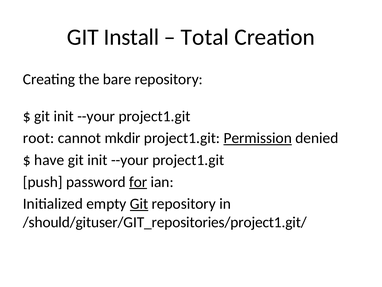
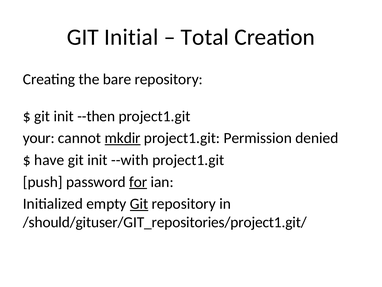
Install: Install -> Initial
--your at (96, 116): --your -> --then
root: root -> your
mkdir underline: none -> present
Permission underline: present -> none
--your at (130, 160): --your -> --with
